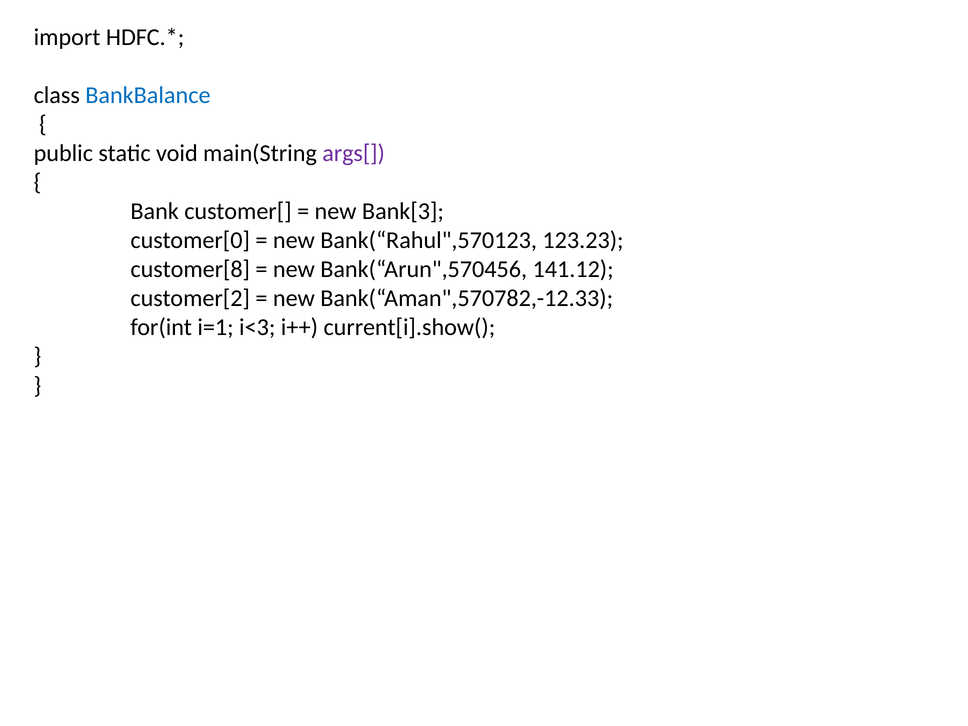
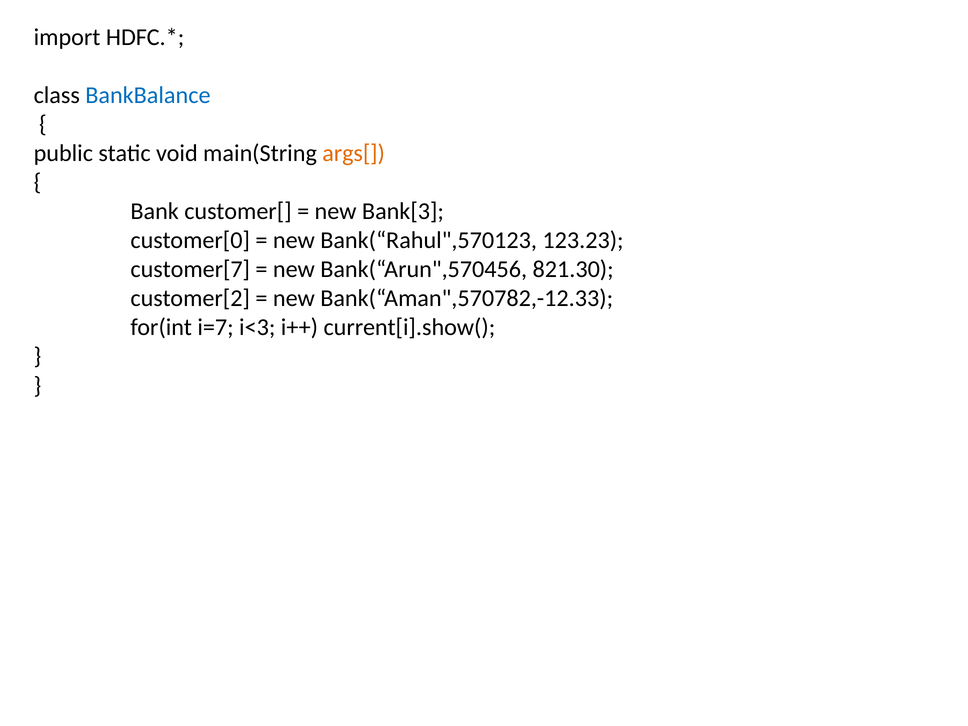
args[ colour: purple -> orange
customer[8: customer[8 -> customer[7
141.12: 141.12 -> 821.30
i=1: i=1 -> i=7
